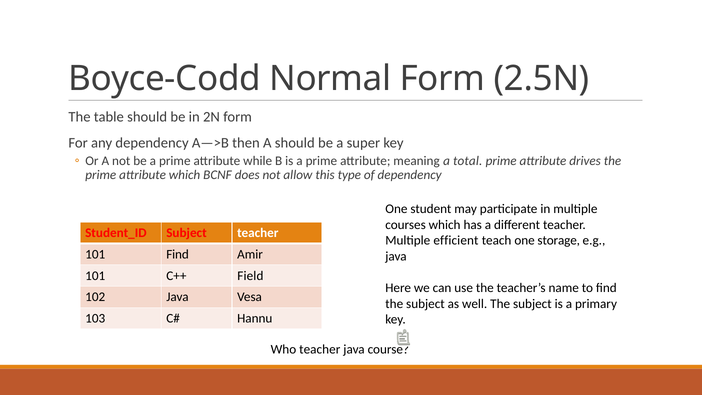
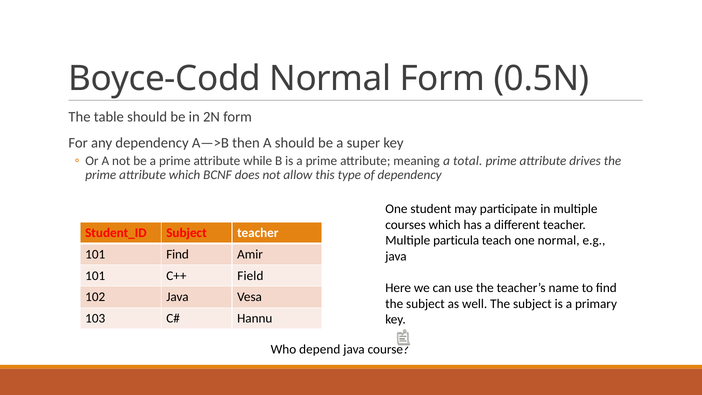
2.5N: 2.5N -> 0.5N
efficient: efficient -> particula
one storage: storage -> normal
Who teacher: teacher -> depend
